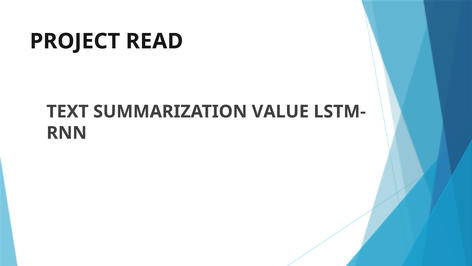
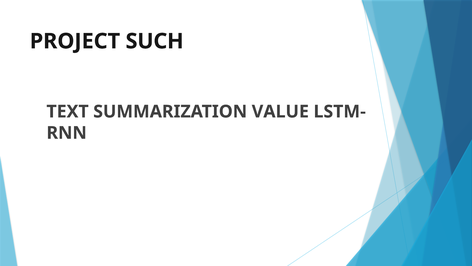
READ: READ -> SUCH
